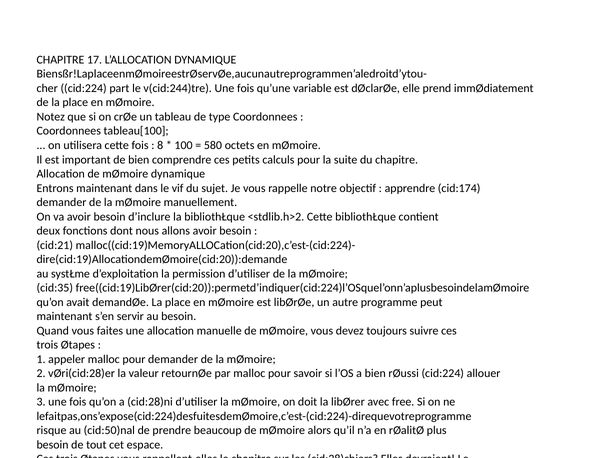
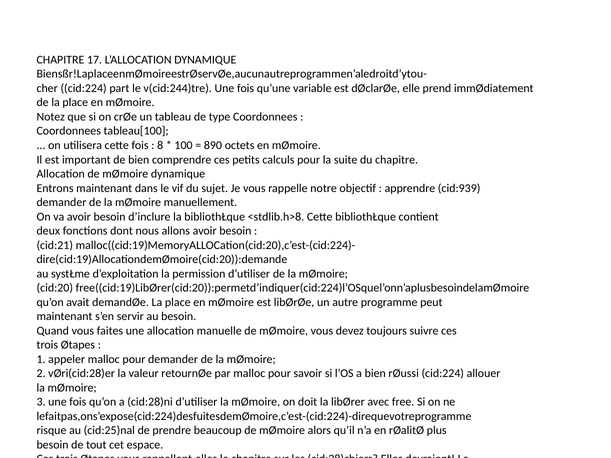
580: 580 -> 890
cid:174: cid:174 -> cid:939
<stdlib.h>2: <stdlib.h>2 -> <stdlib.h>8
cid:35: cid:35 -> cid:20
cid:50)nal: cid:50)nal -> cid:25)nal
